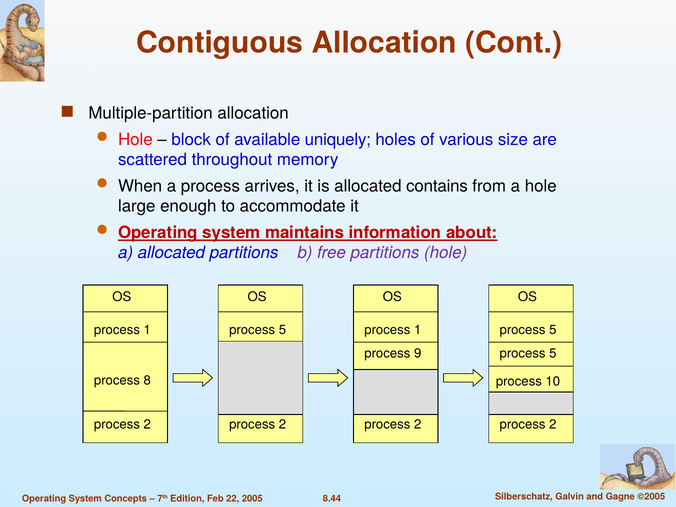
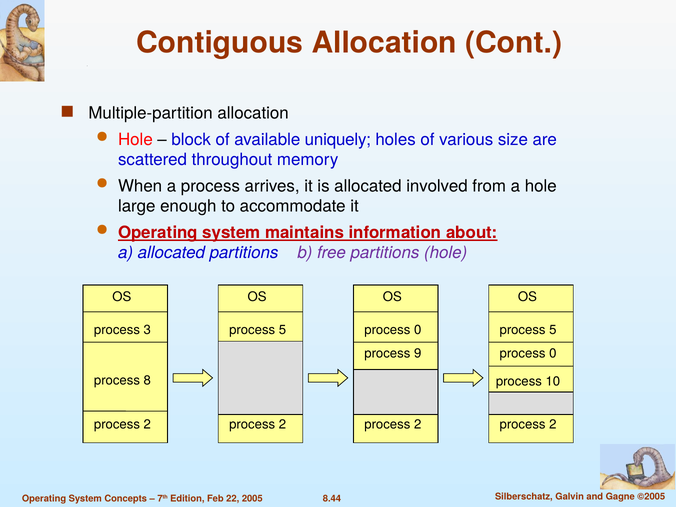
contains: contains -> involved
1 at (147, 330): 1 -> 3
1 at (418, 330): 1 -> 0
5 at (553, 353): 5 -> 0
